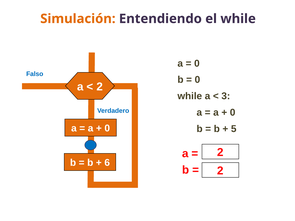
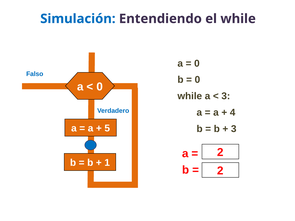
Simulación colour: orange -> blue
2 at (100, 87): 2 -> 0
0 at (233, 113): 0 -> 4
0 at (107, 128): 0 -> 5
5 at (234, 129): 5 -> 3
6: 6 -> 1
